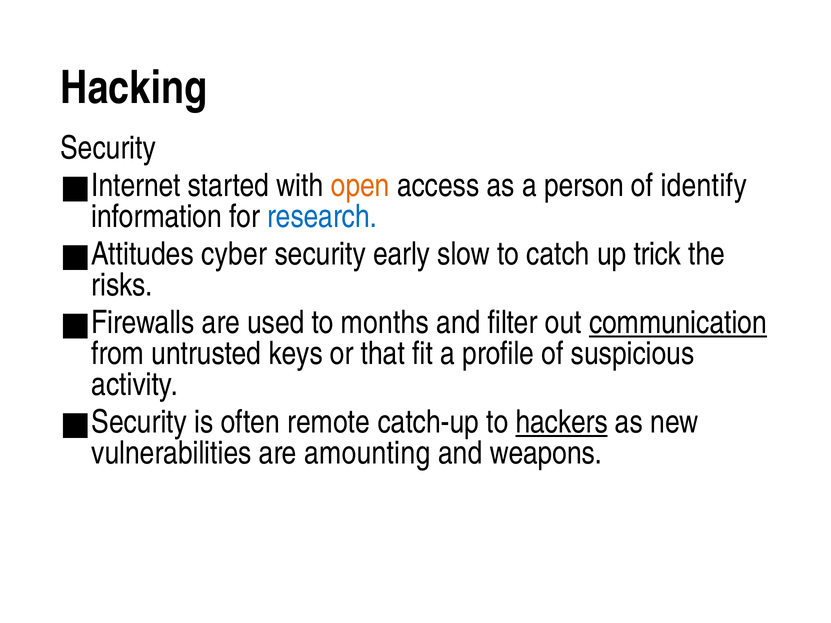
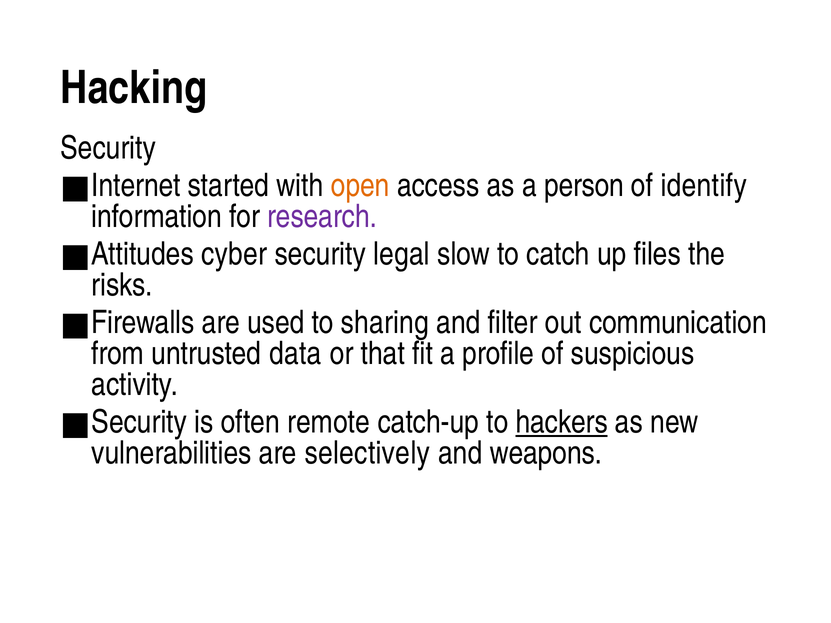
research colour: blue -> purple
early: early -> legal
trick: trick -> files
months: months -> sharing
communication underline: present -> none
keys: keys -> data
amounting: amounting -> selectively
